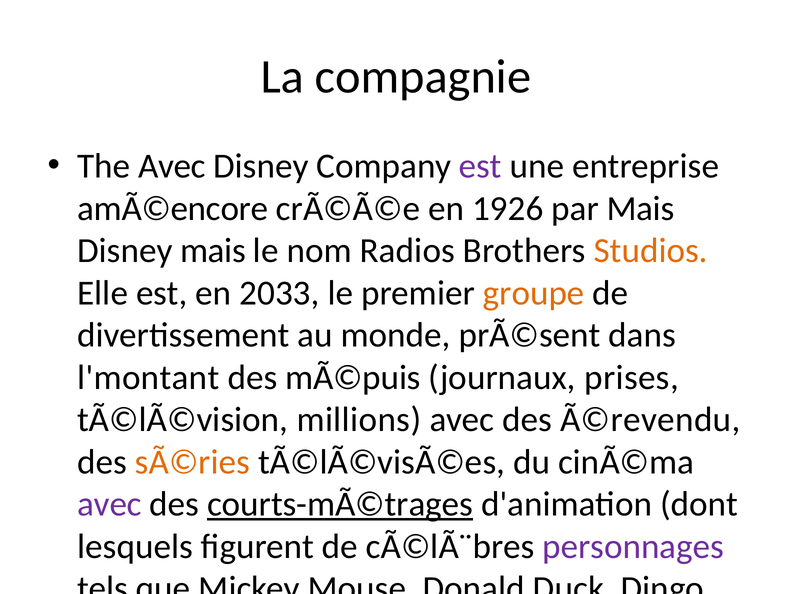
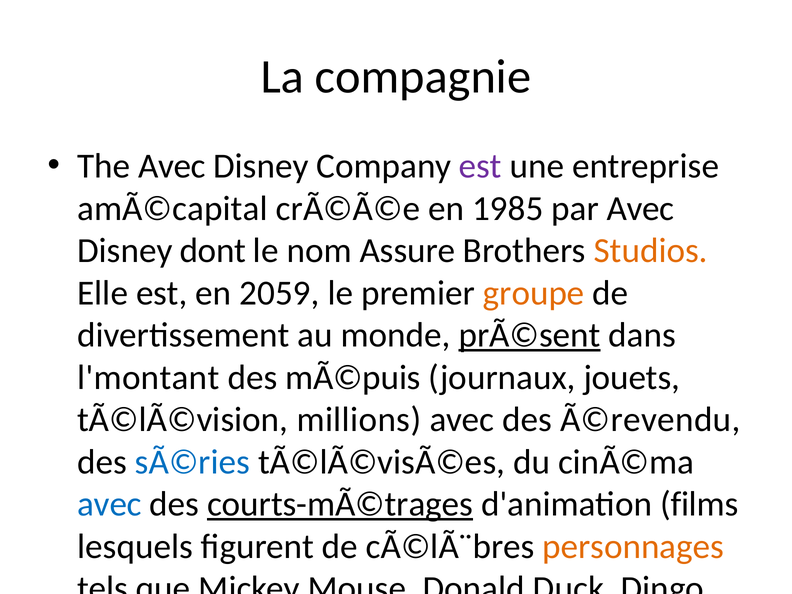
amÃ©encore: amÃ©encore -> amÃ©capital
1926: 1926 -> 1985
par Mais: Mais -> Avec
Disney mais: mais -> dont
nom Radios: Radios -> Assure
2033: 2033 -> 2059
prÃ©sent underline: none -> present
journaux prises: prises -> jouets
sÃ©ries colour: orange -> blue
avec at (109, 504) colour: purple -> blue
d'animation dont: dont -> films
personnages colour: purple -> orange
